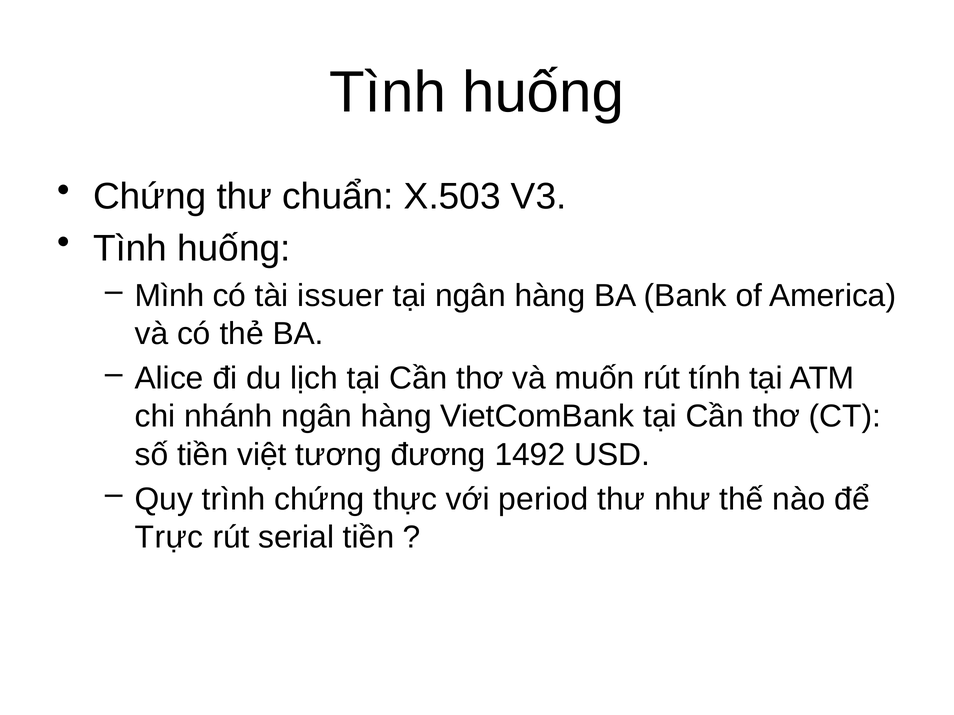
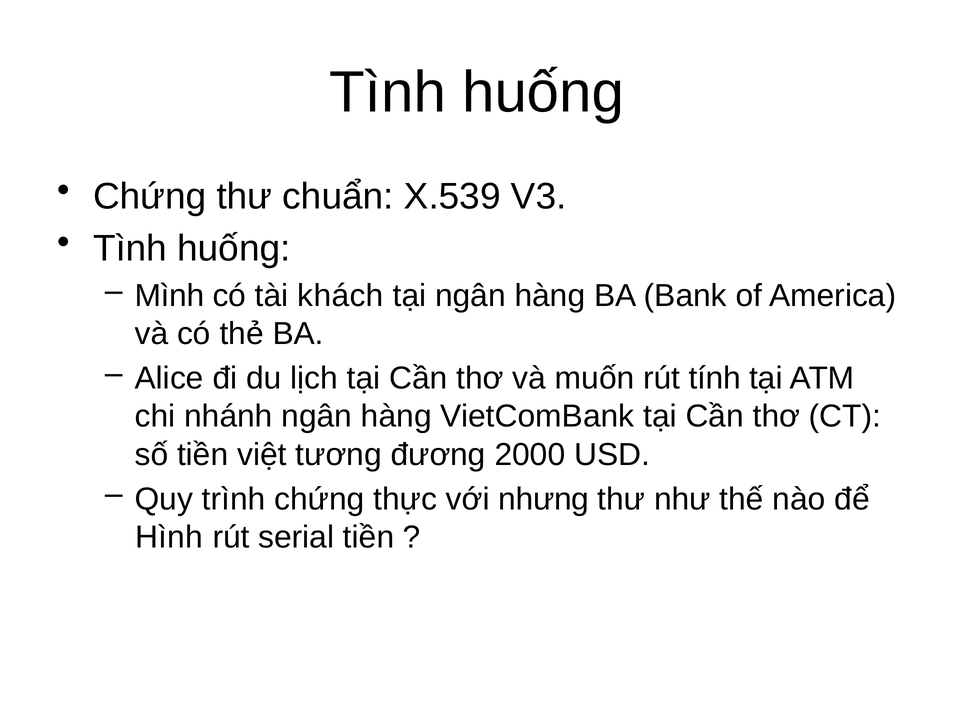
X.503: X.503 -> X.539
issuer: issuer -> khách
1492: 1492 -> 2000
period: period -> nhưng
Trực: Trực -> Hình
